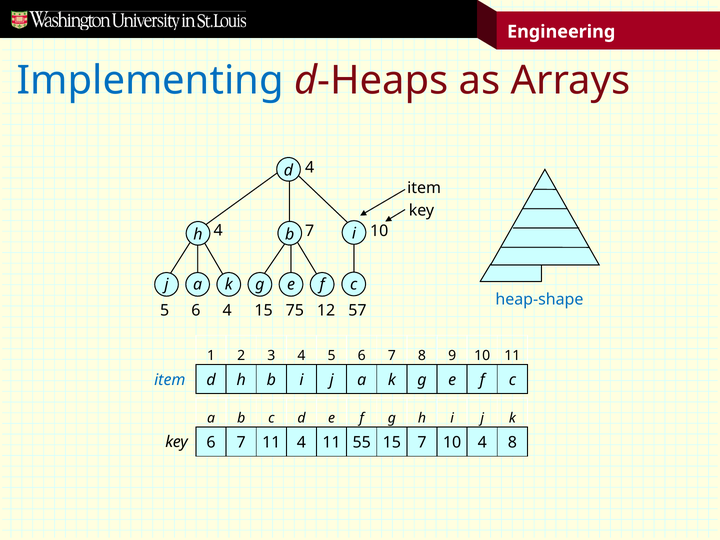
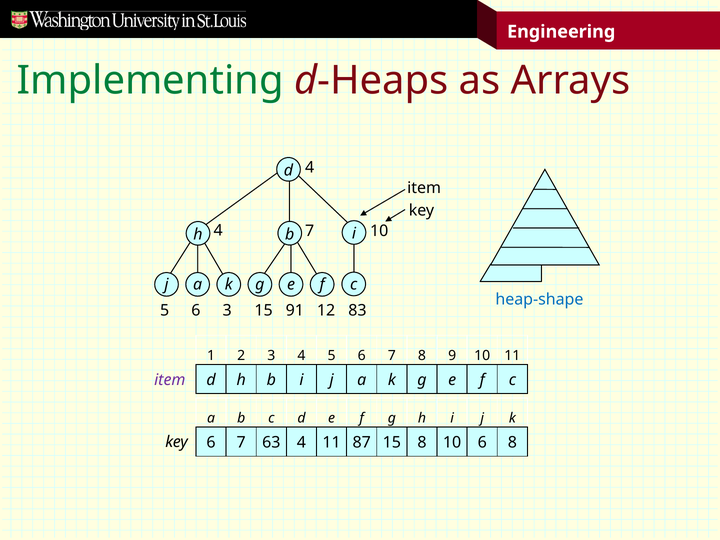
Implementing colour: blue -> green
6 4: 4 -> 3
75: 75 -> 91
57: 57 -> 83
item at (170, 380) colour: blue -> purple
7 11: 11 -> 63
55: 55 -> 87
15 7: 7 -> 8
10 4: 4 -> 6
